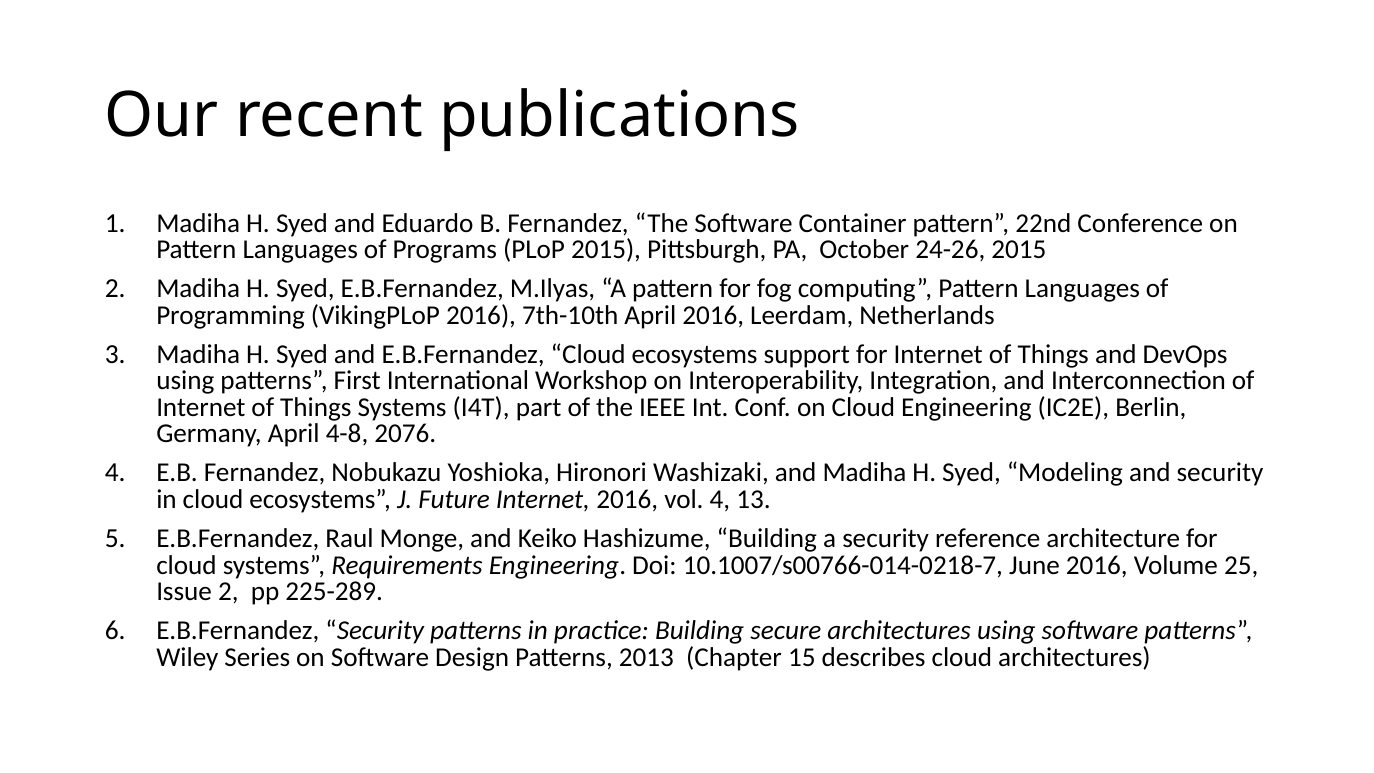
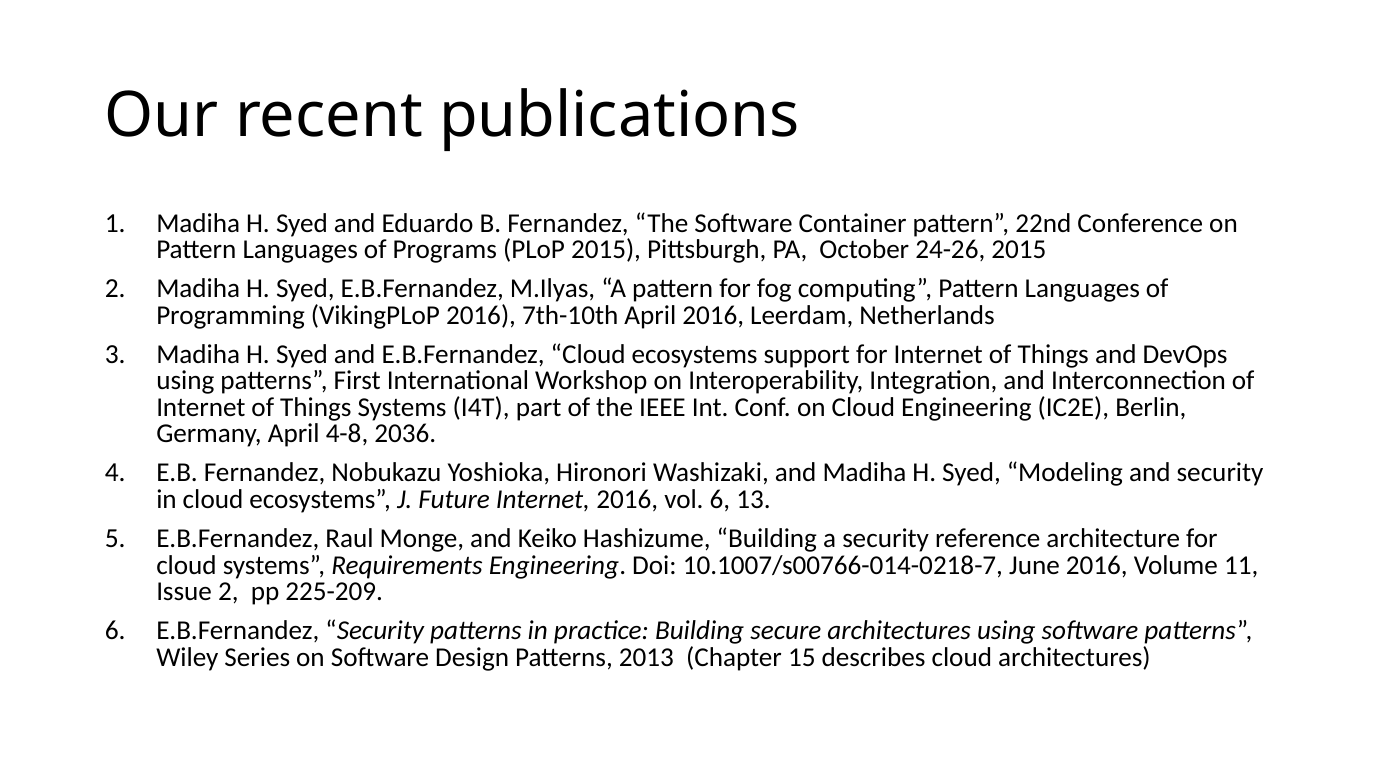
2076: 2076 -> 2036
vol 4: 4 -> 6
25: 25 -> 11
225-289: 225-289 -> 225-209
